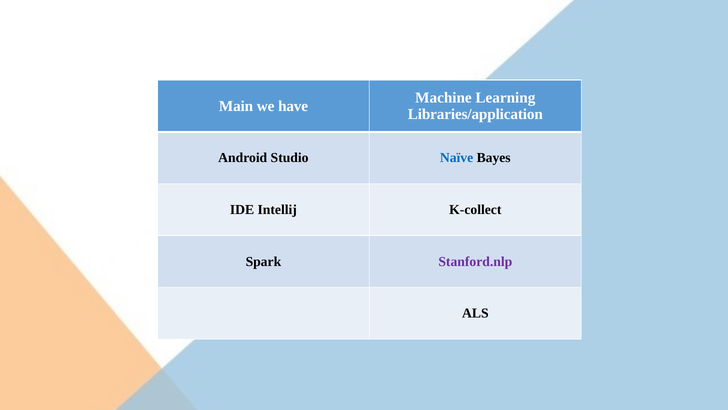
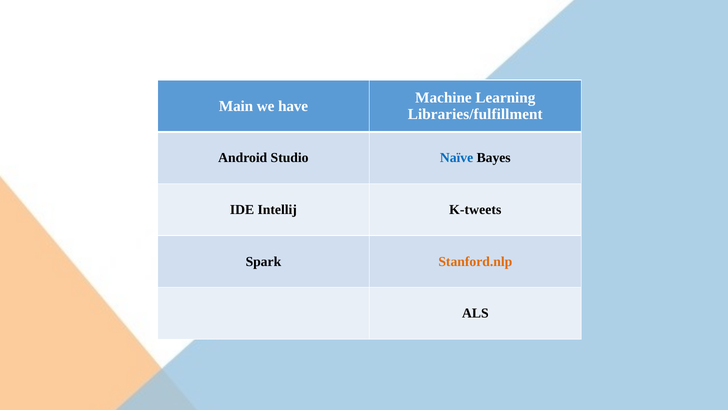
Libraries/application: Libraries/application -> Libraries/fulfillment
K-collect: K-collect -> K-tweets
Stanford.nlp colour: purple -> orange
